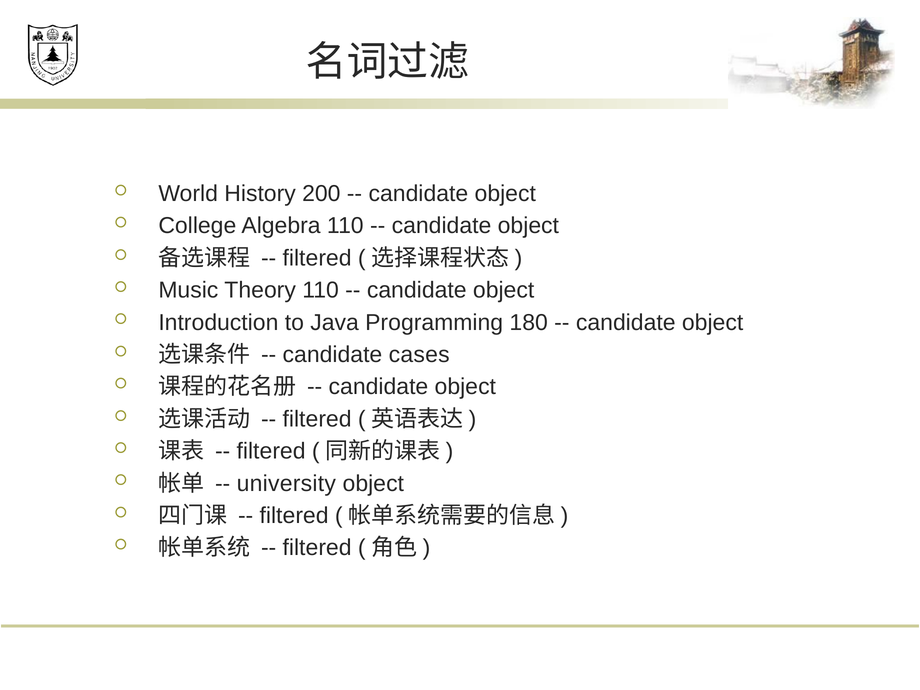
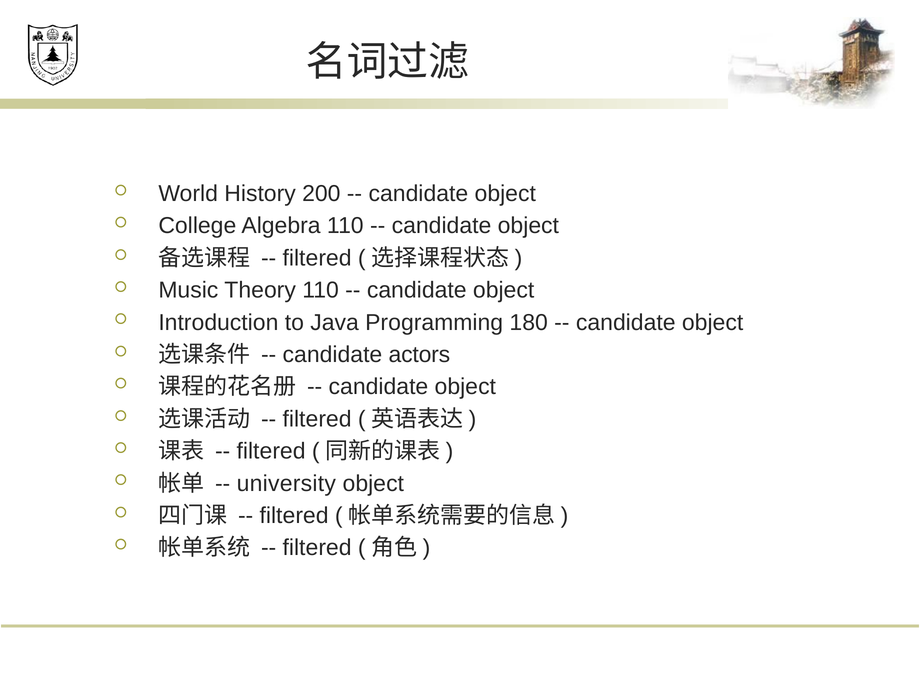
cases: cases -> actors
